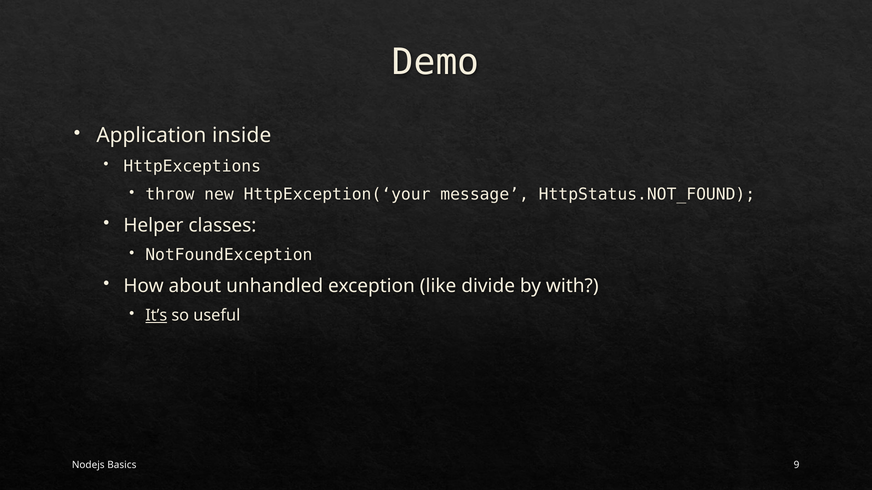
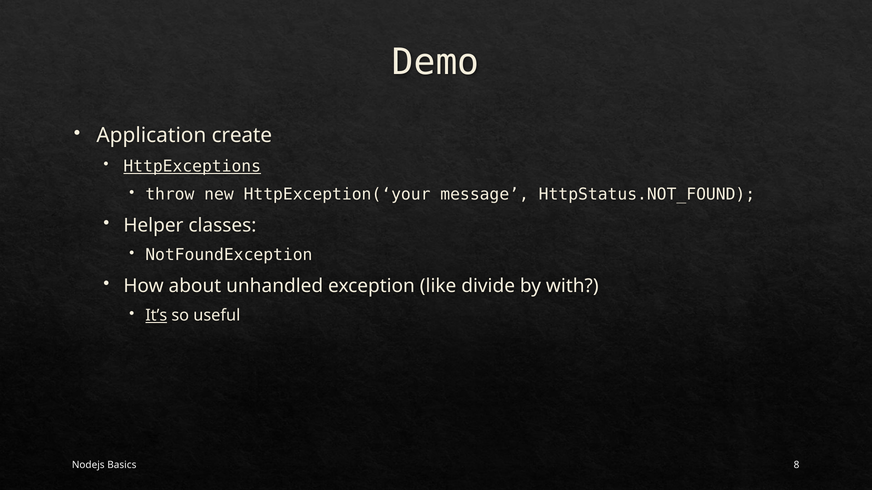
inside: inside -> create
HttpExceptions underline: none -> present
9: 9 -> 8
